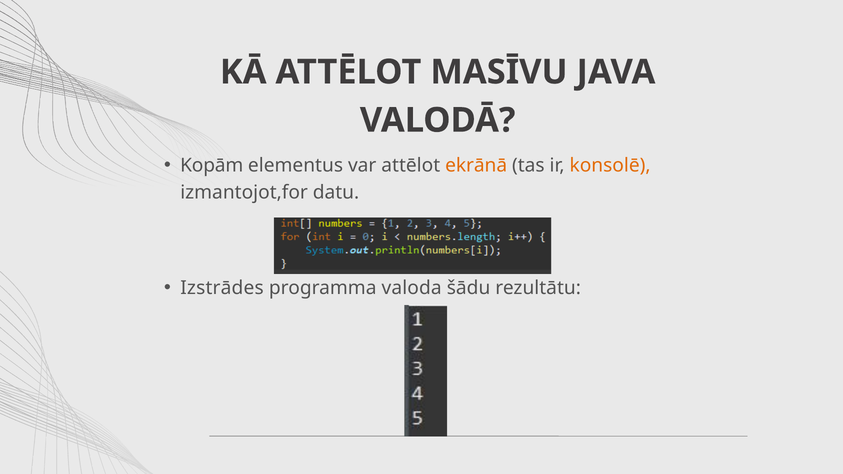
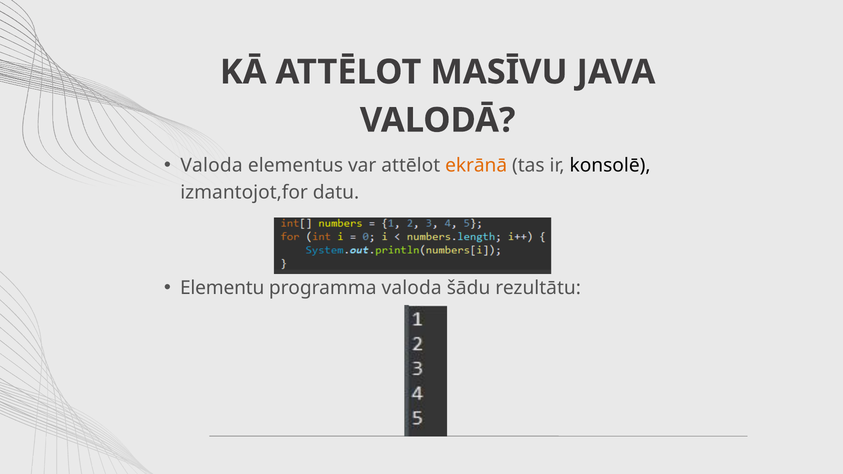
Kopām at (212, 166): Kopām -> Valoda
konsolē colour: orange -> black
Izstrādes: Izstrādes -> Elementu
